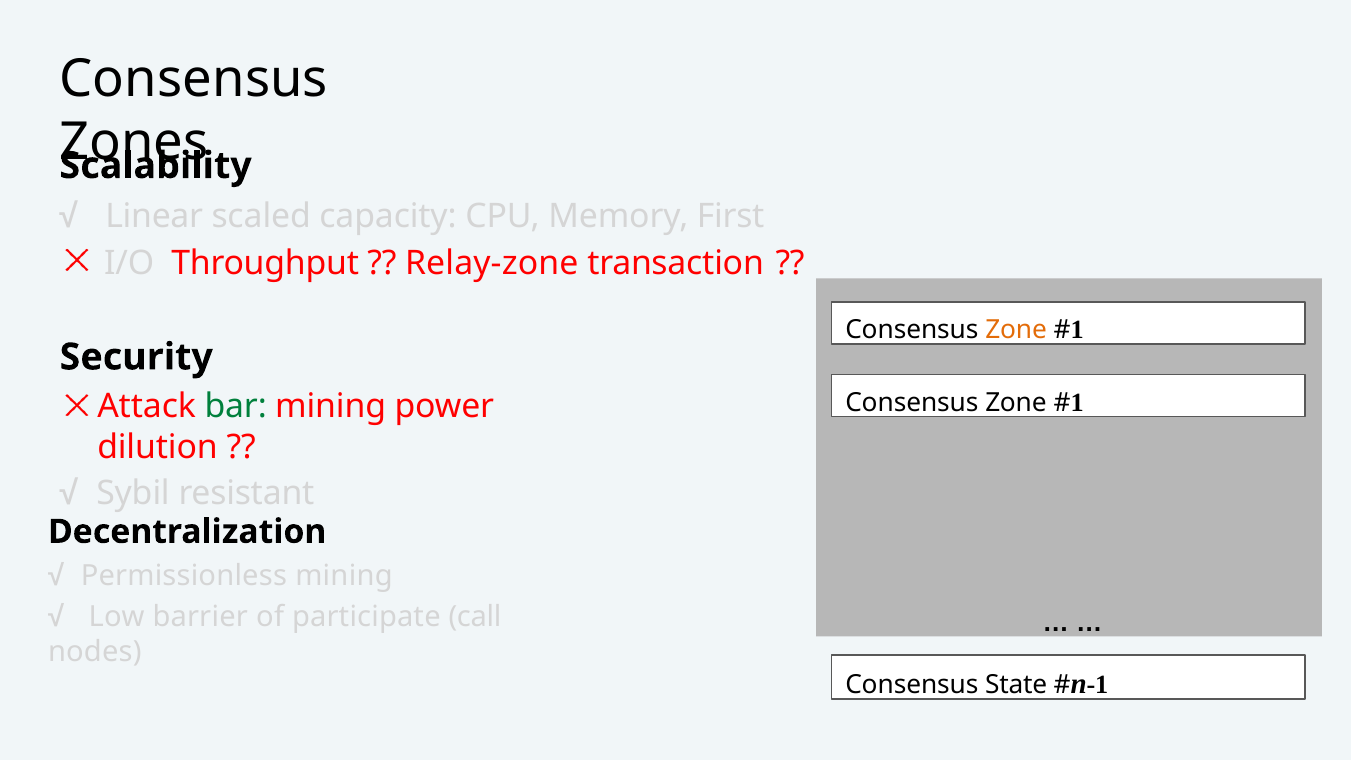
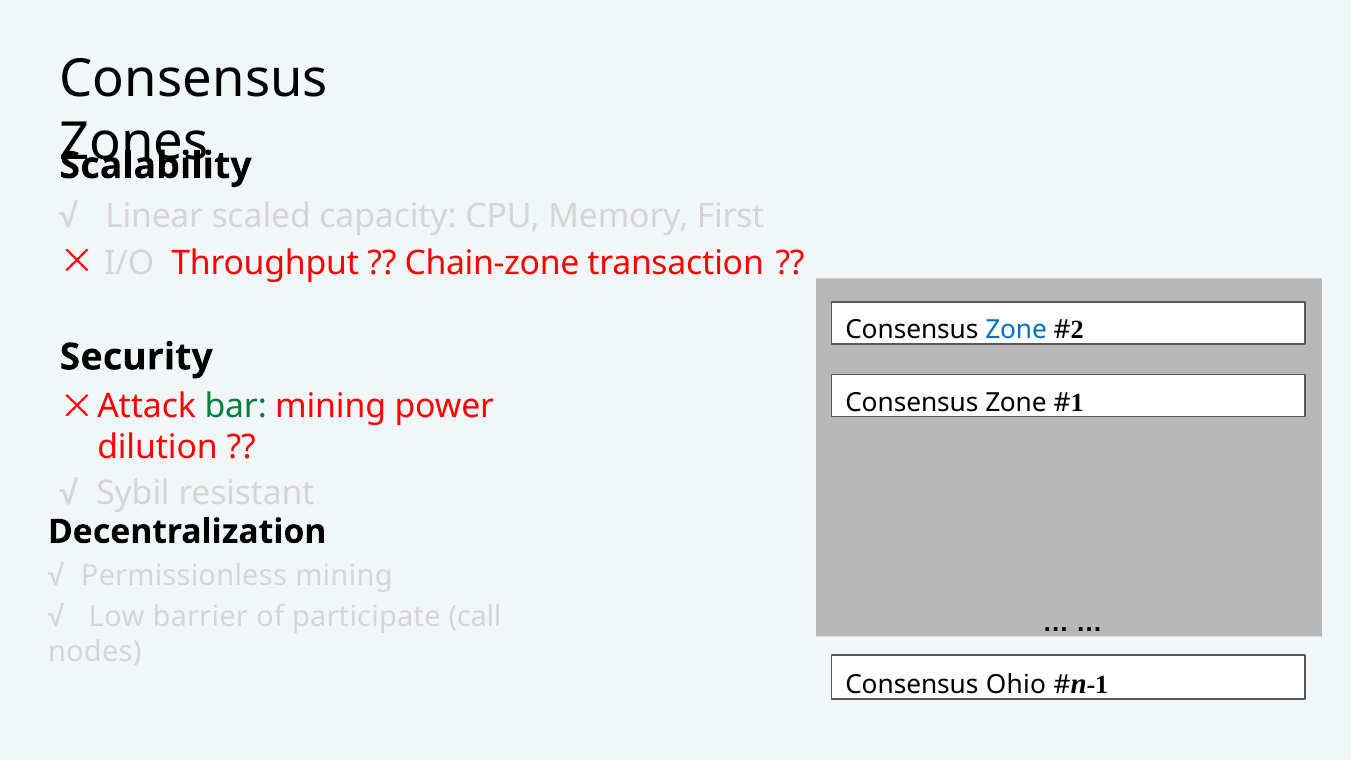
Relay-zone: Relay-zone -> Chain-zone
Zone at (1016, 330) colour: orange -> blue
1 at (1077, 330): 1 -> 2
State: State -> Ohio
